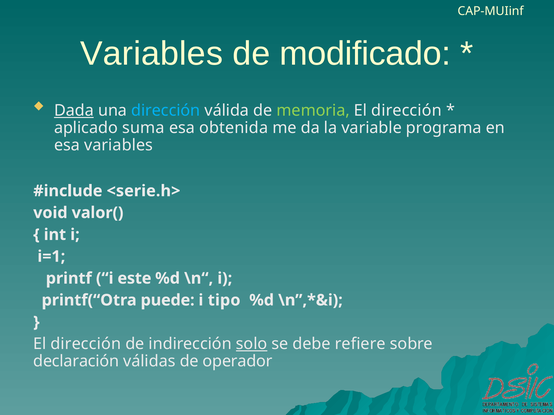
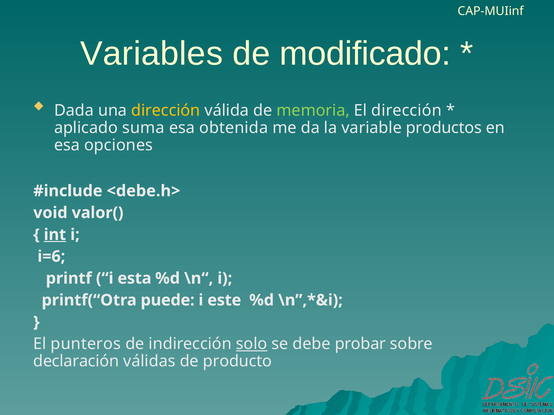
Dada underline: present -> none
dirección at (166, 111) colour: light blue -> yellow
programa: programa -> productos
esa variables: variables -> opciones
<serie.h>: <serie.h> -> <debe.h>
int underline: none -> present
i=1: i=1 -> i=6
este: este -> esta
tipo: tipo -> este
dirección at (86, 344): dirección -> punteros
refiere: refiere -> probar
operador: operador -> producto
